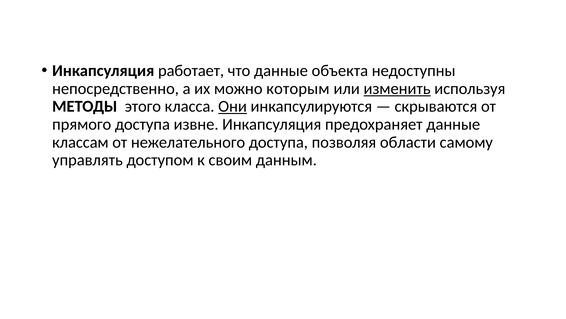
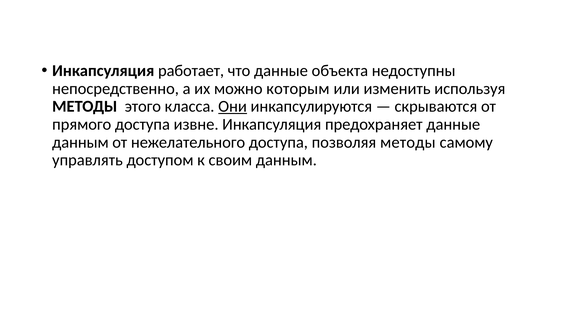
изменить underline: present -> none
классам at (80, 142): классам -> данным
позволяя области: области -> методы
